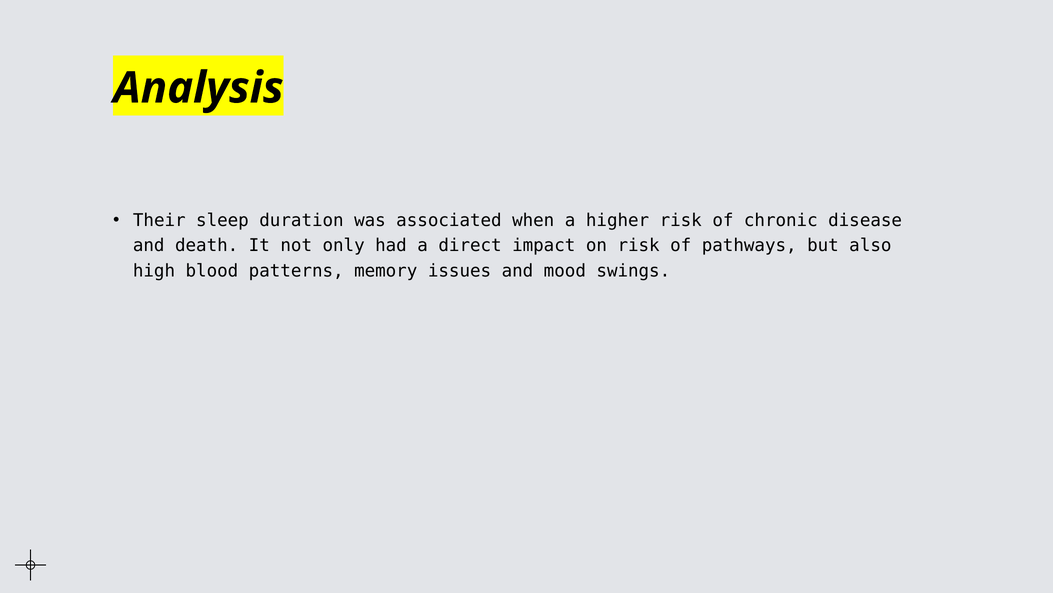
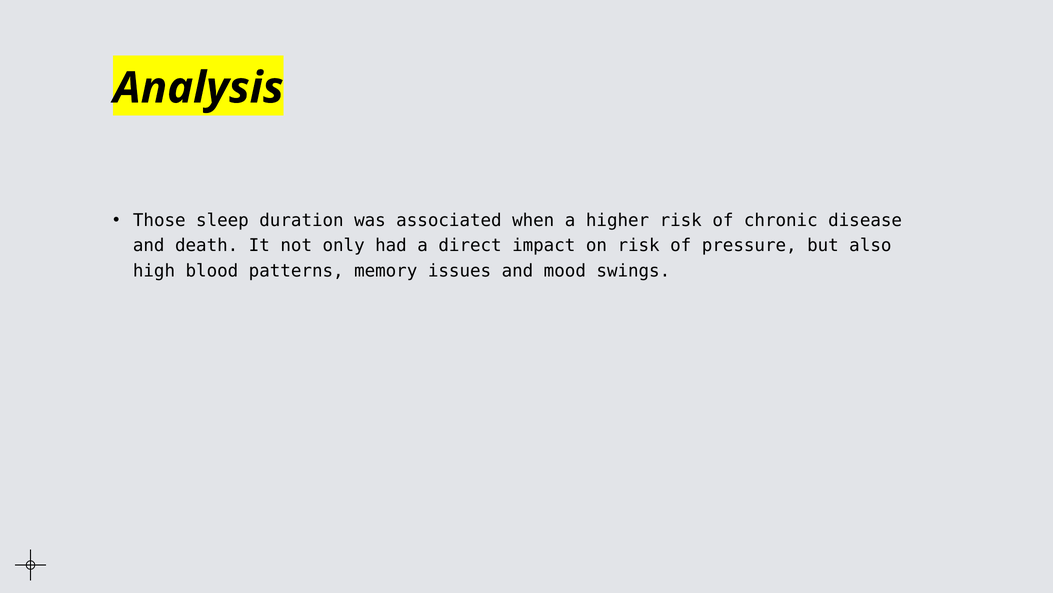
Their: Their -> Those
pathways: pathways -> pressure
